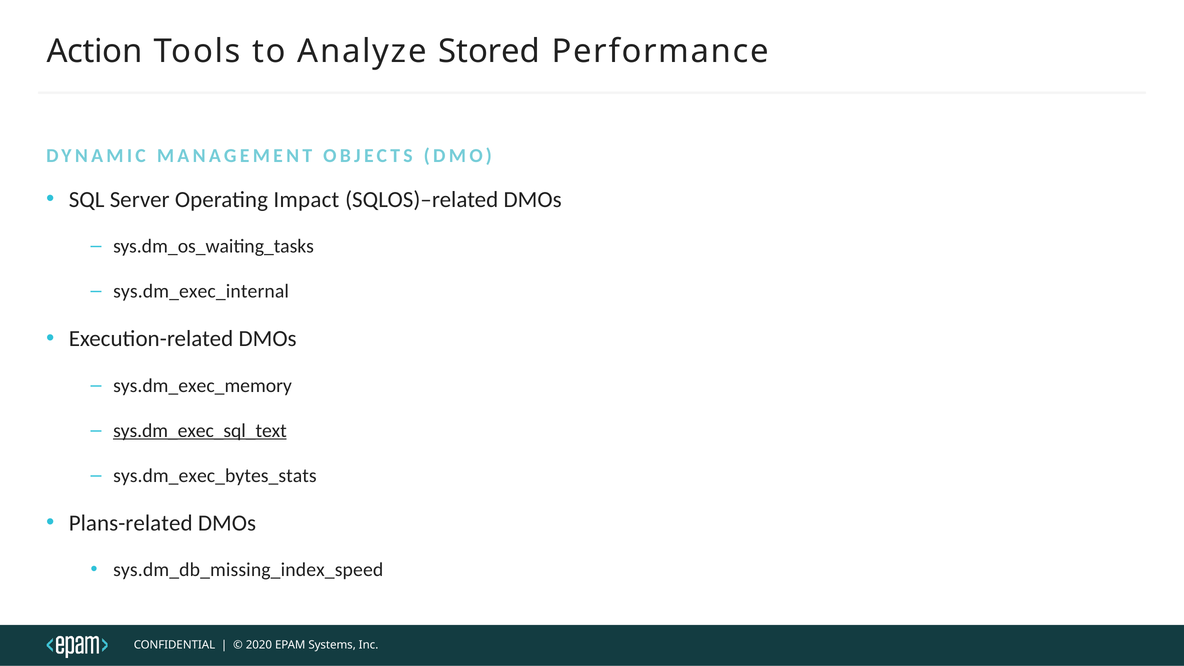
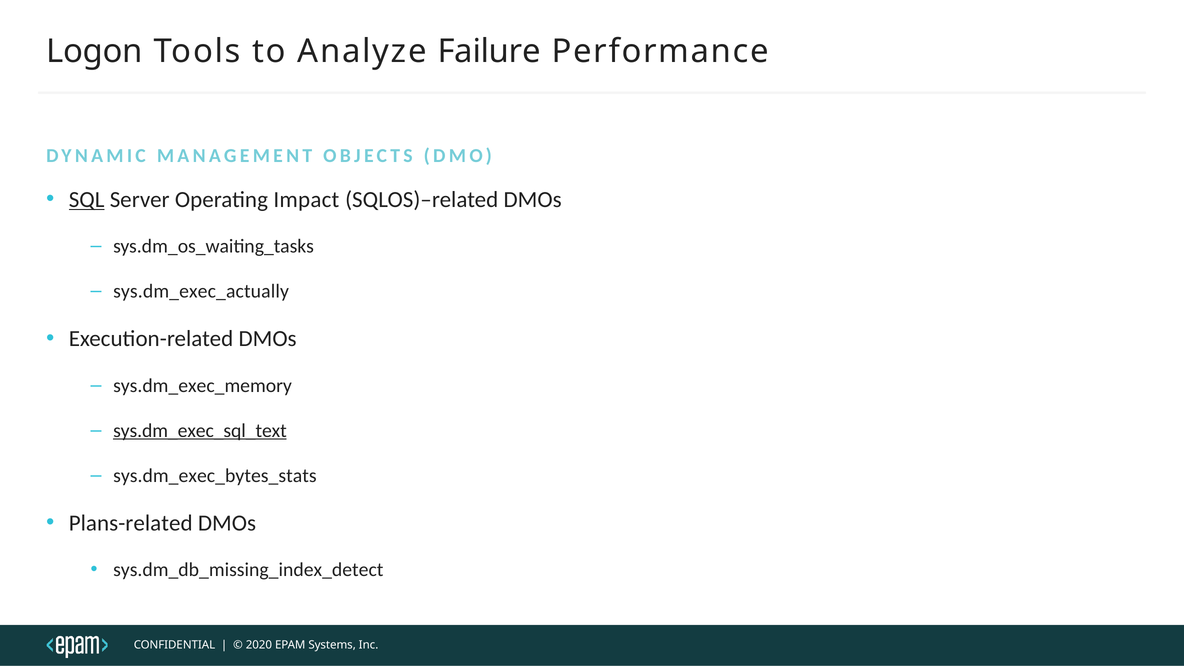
Action: Action -> Logon
Stored: Stored -> Failure
SQL underline: none -> present
sys.dm_exec_internal: sys.dm_exec_internal -> sys.dm_exec_actually
sys.dm_db_missing_index_speed: sys.dm_db_missing_index_speed -> sys.dm_db_missing_index_detect
